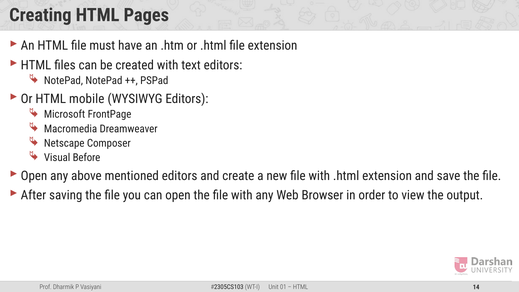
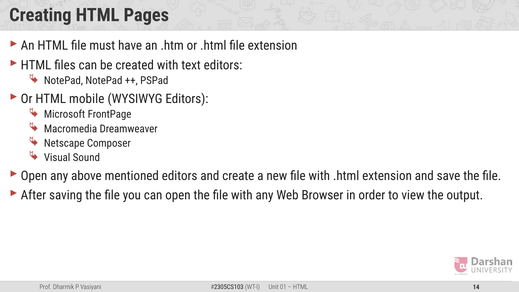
Before: Before -> Sound
